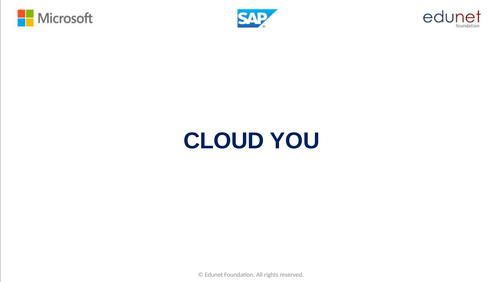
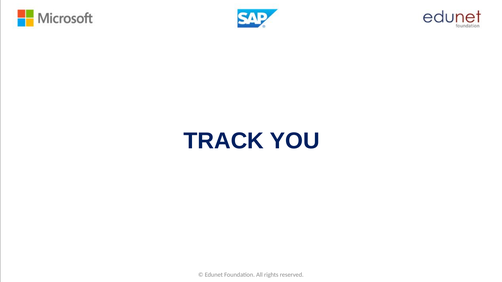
CLOUD: CLOUD -> TRACK
